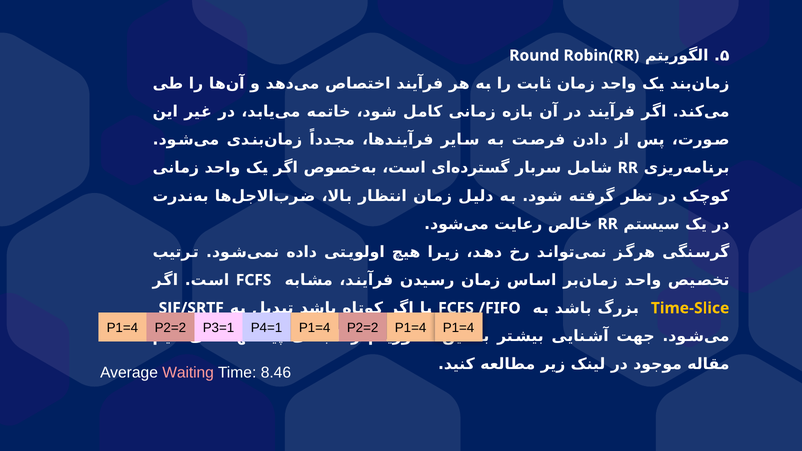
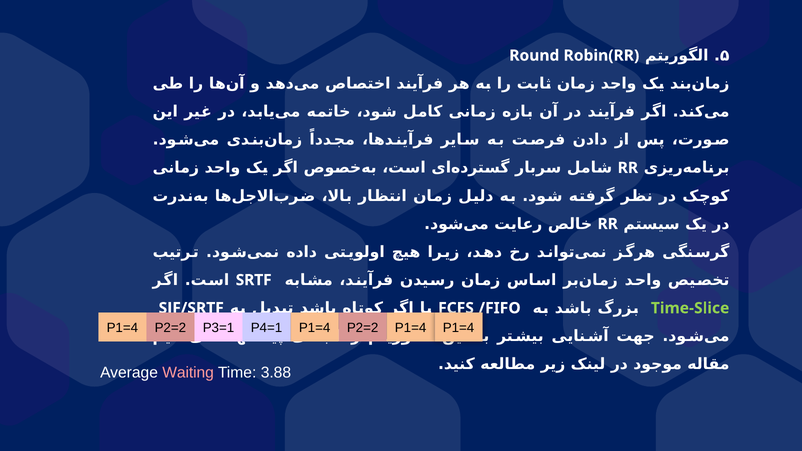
FCFS at (254, 280): FCFS -> SRTF
Time-Slice colour: yellow -> light green
8.46: 8.46 -> 3.88
